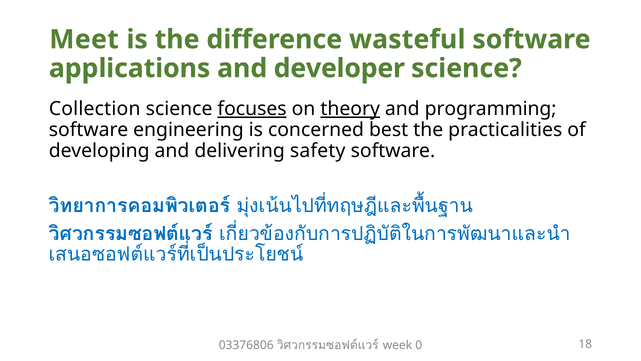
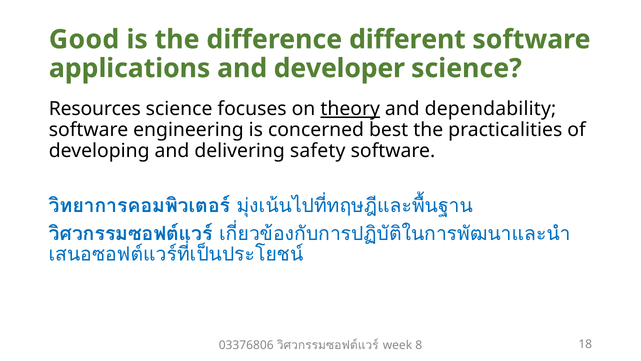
Meet: Meet -> Good
wasteful: wasteful -> different
Collection: Collection -> Resources
focuses underline: present -> none
programming: programming -> dependability
0: 0 -> 8
